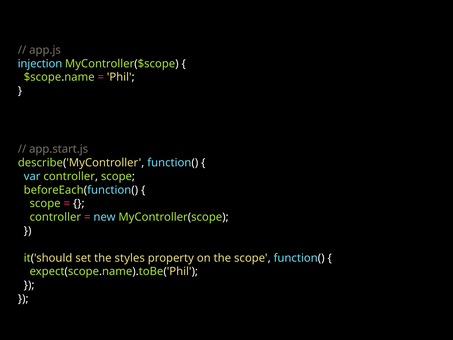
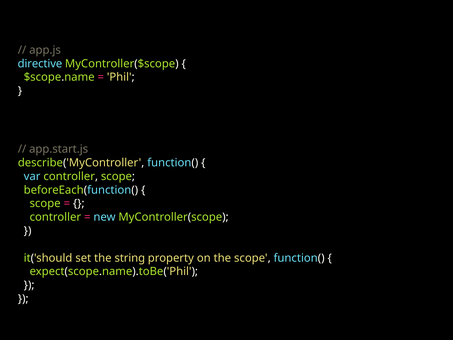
injection: injection -> directive
styles: styles -> string
